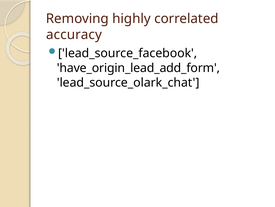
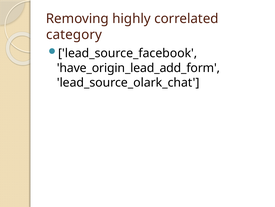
accuracy: accuracy -> category
